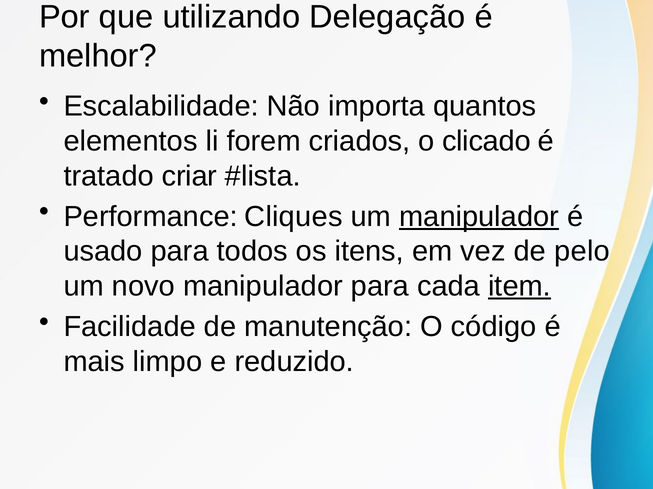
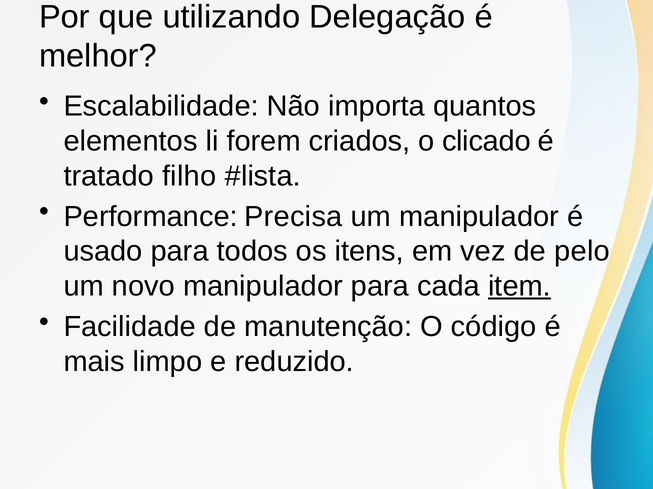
criar: criar -> filho
Cliques: Cliques -> Precisa
manipulador at (479, 217) underline: present -> none
